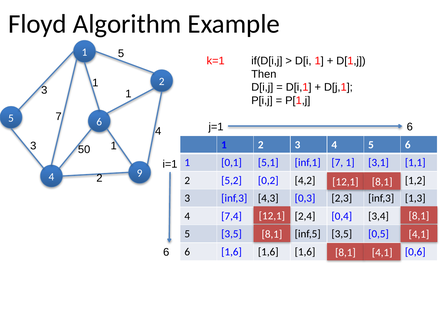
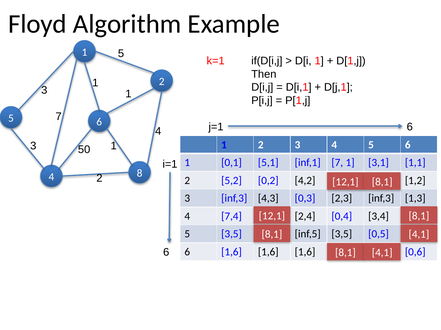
9: 9 -> 8
